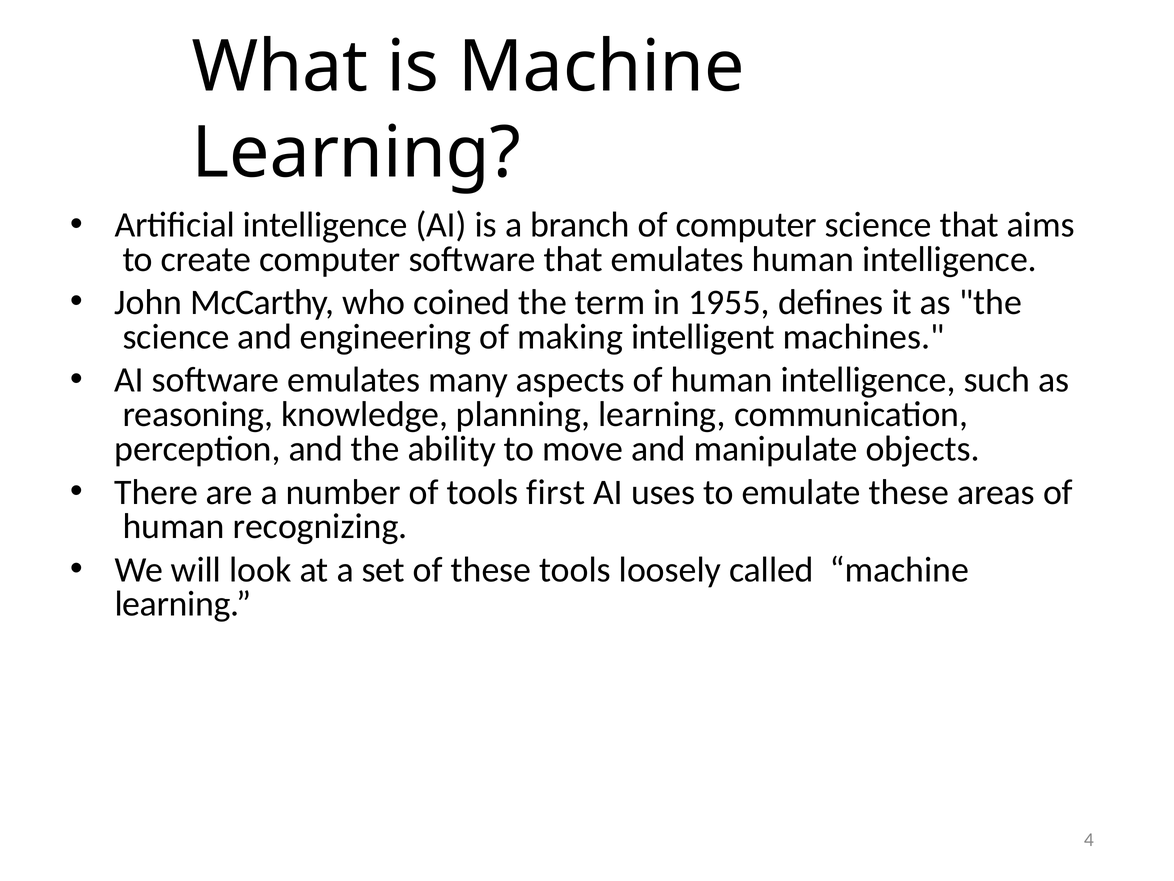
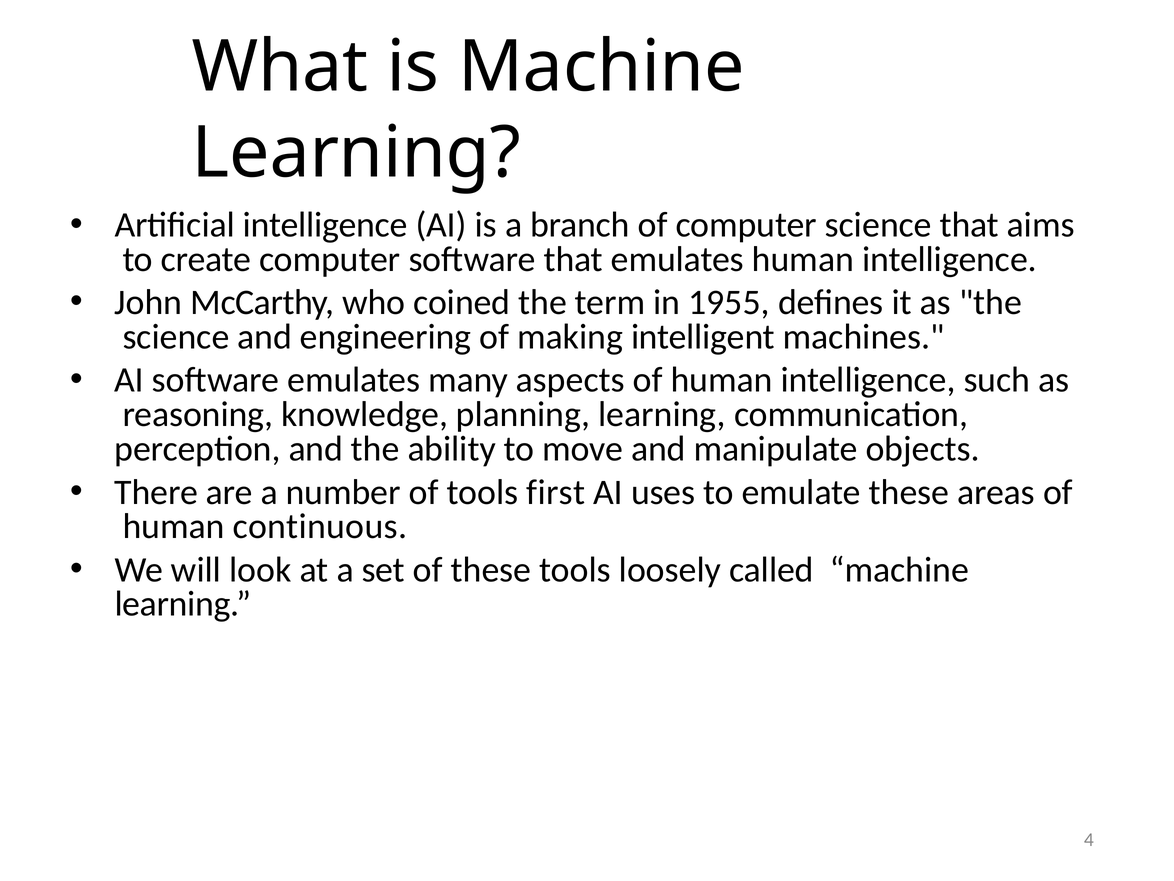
recognizing: recognizing -> continuous
